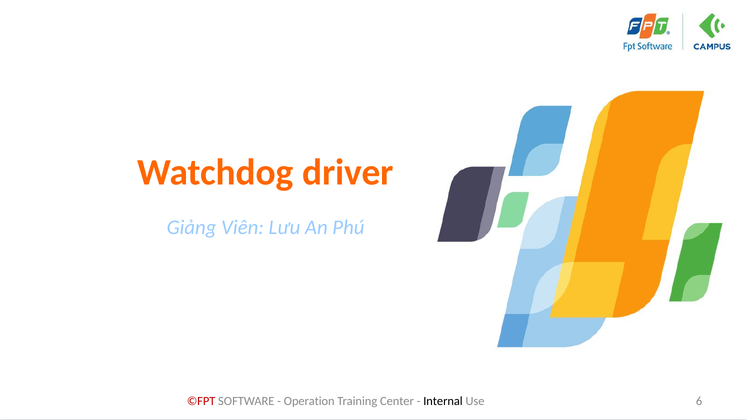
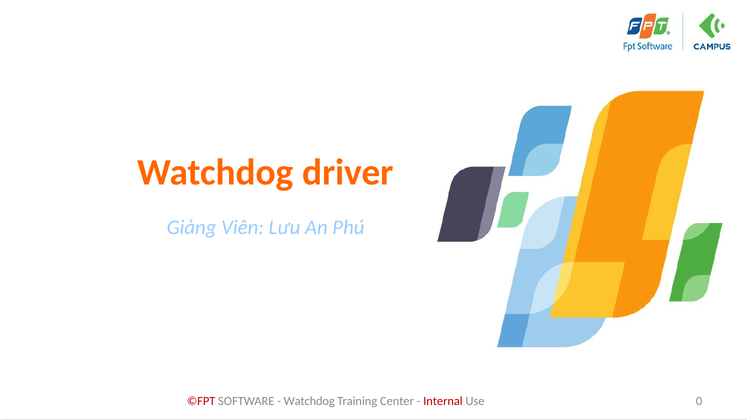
Operation at (309, 401): Operation -> Watchdog
Internal colour: black -> red
6: 6 -> 0
